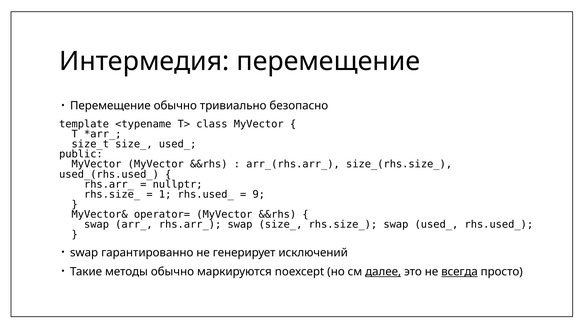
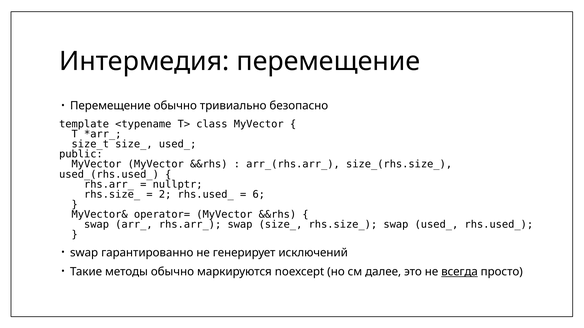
1: 1 -> 2
9: 9 -> 6
далее underline: present -> none
